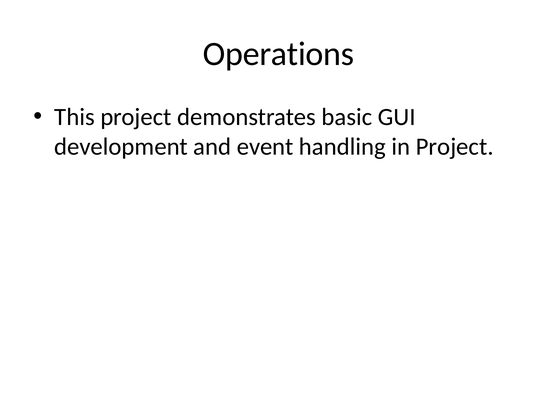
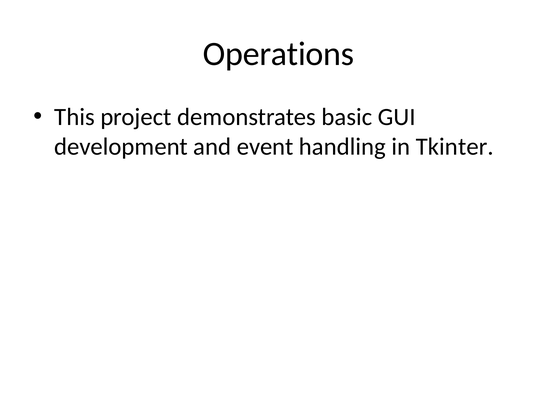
in Project: Project -> Tkinter
